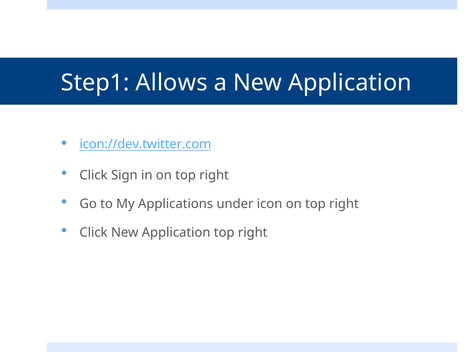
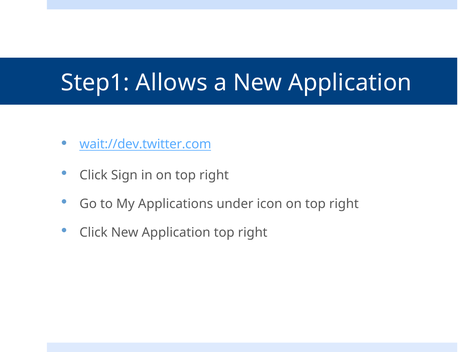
icon://dev.twitter.com: icon://dev.twitter.com -> wait://dev.twitter.com
